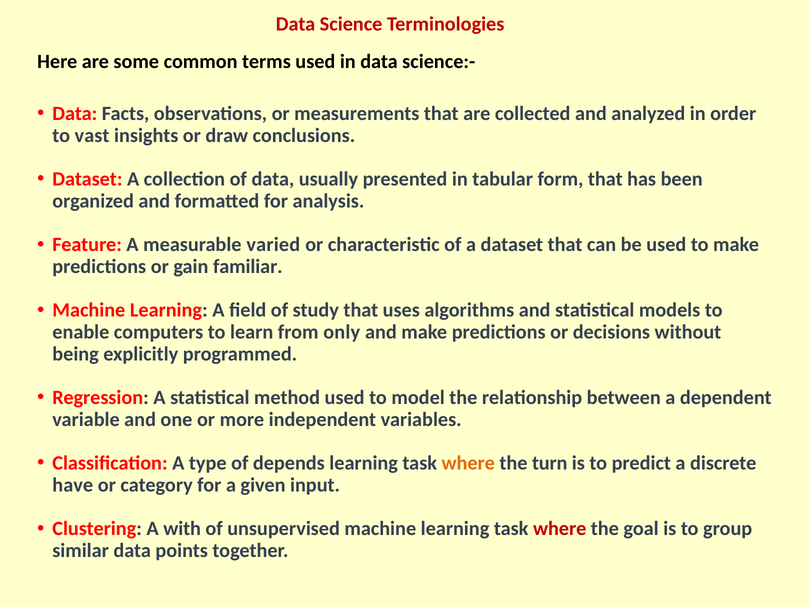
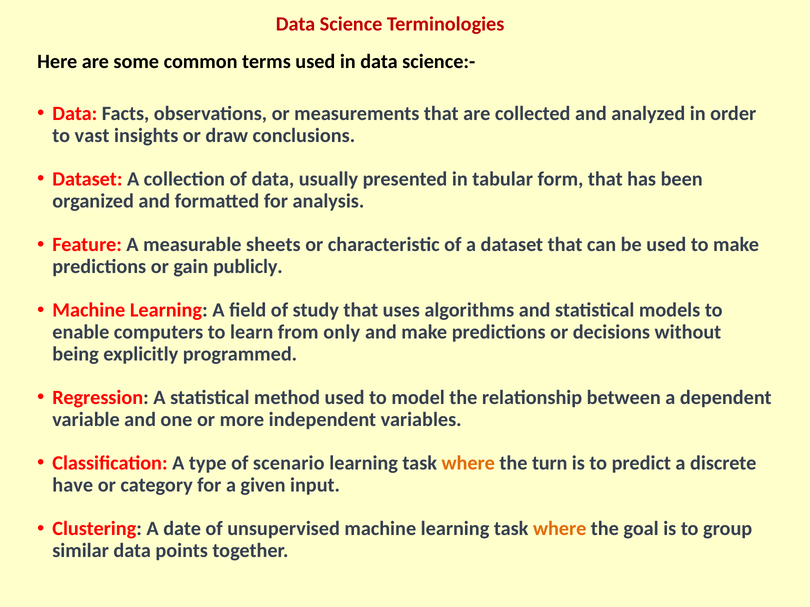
varied: varied -> sheets
familiar: familiar -> publicly
depends: depends -> scenario
with: with -> date
where at (560, 529) colour: red -> orange
